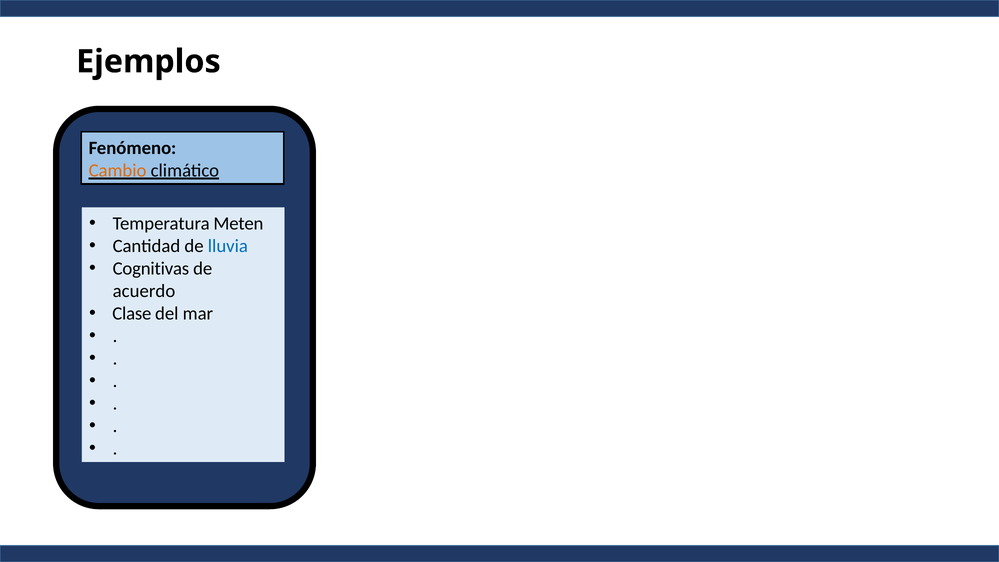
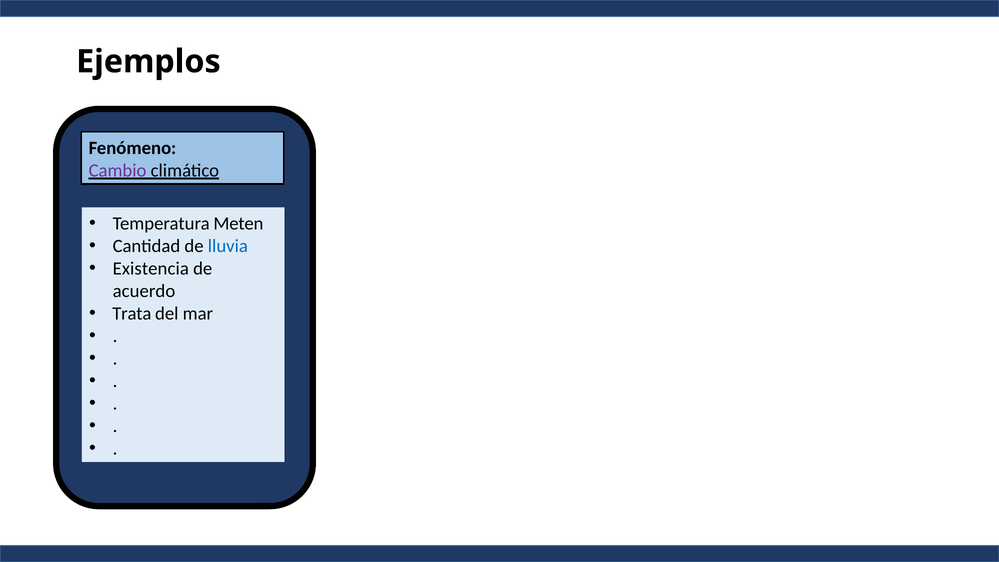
Cambio colour: orange -> purple
Cognitivas: Cognitivas -> Existencia
Clase: Clase -> Trata
